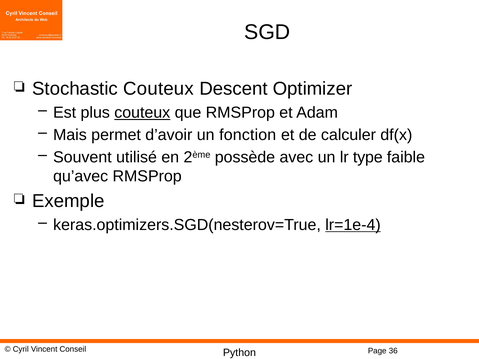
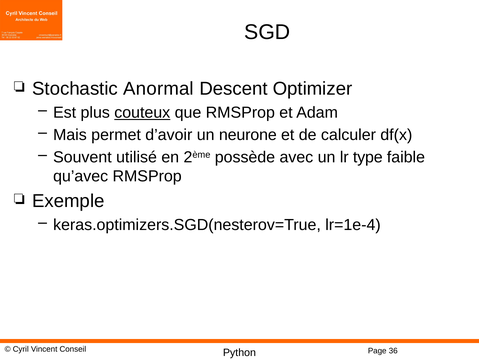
Stochastic Couteux: Couteux -> Anormal
fonction: fonction -> neurone
lr=1e-4 underline: present -> none
